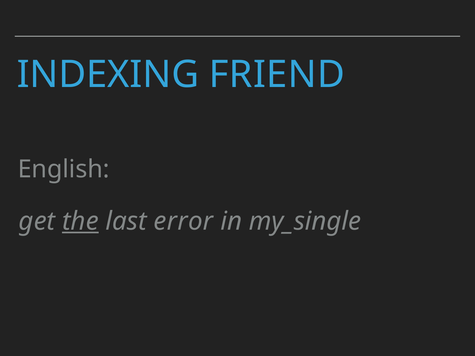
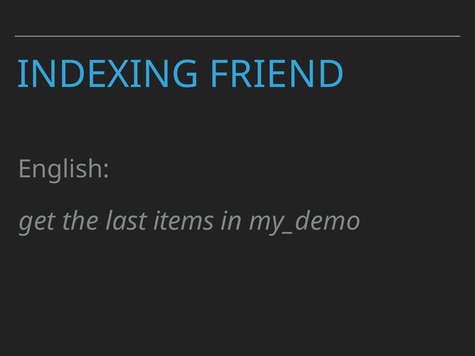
the underline: present -> none
error: error -> items
my_single: my_single -> my_demo
